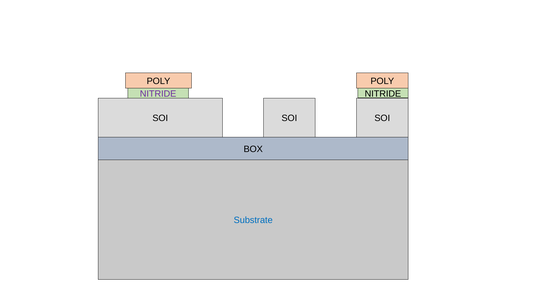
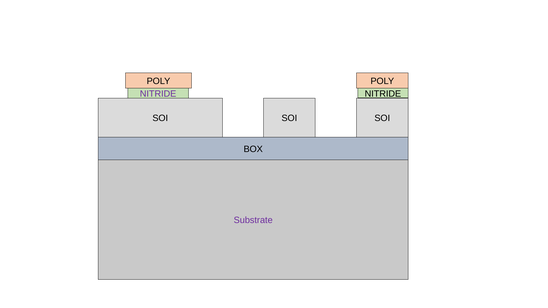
Substrate colour: blue -> purple
